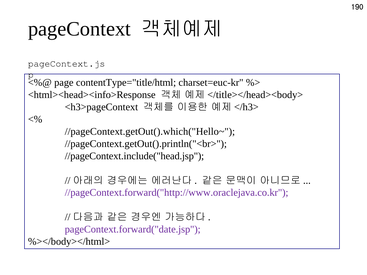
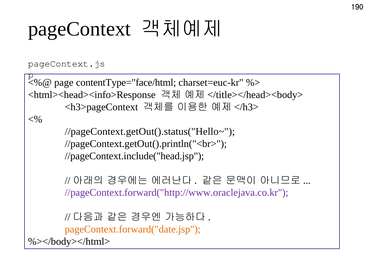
contentType="title/html: contentType="title/html -> contentType="face/html
//pageContext.getOut().which("Hello~: //pageContext.getOut().which("Hello~ -> //pageContext.getOut().status("Hello~
pageContext.forward("date.jsp colour: purple -> orange
